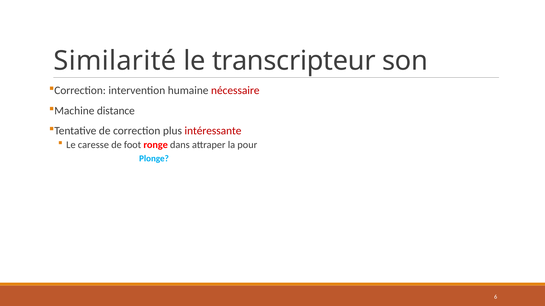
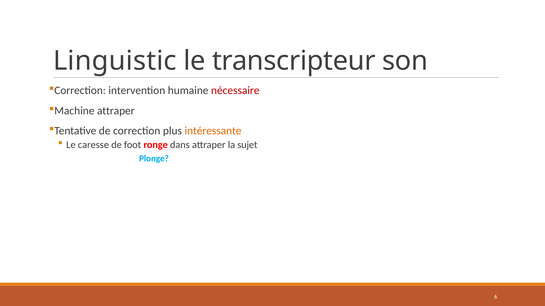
Similarité: Similarité -> Linguistic
Machine distance: distance -> attraper
intéressante colour: red -> orange
pour: pour -> sujet
